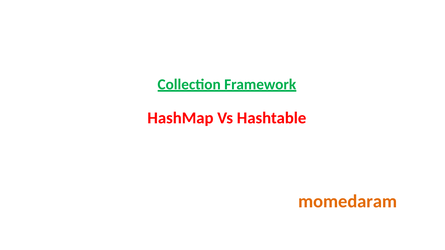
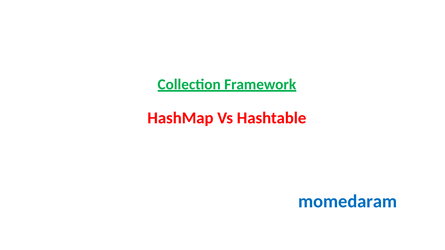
momedaram colour: orange -> blue
